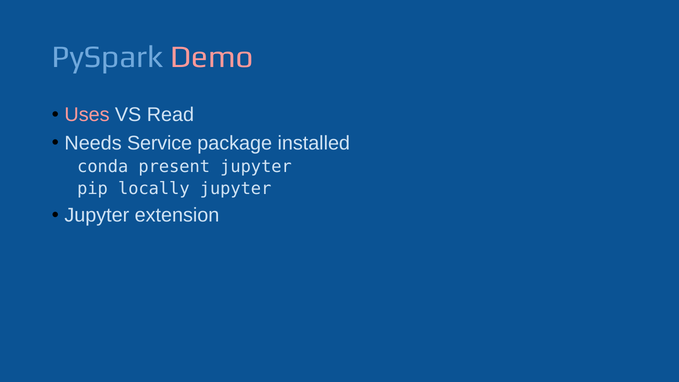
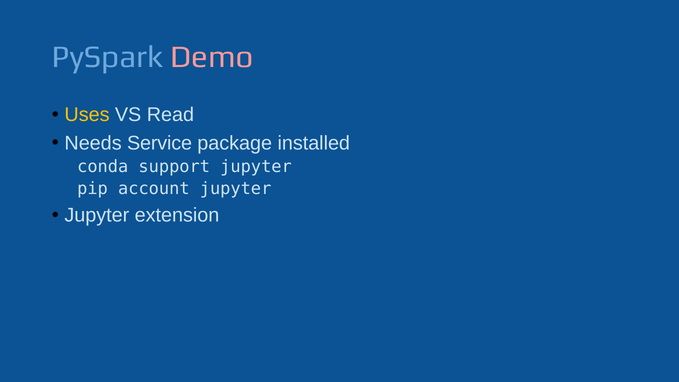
Uses colour: pink -> yellow
present: present -> support
locally: locally -> account
